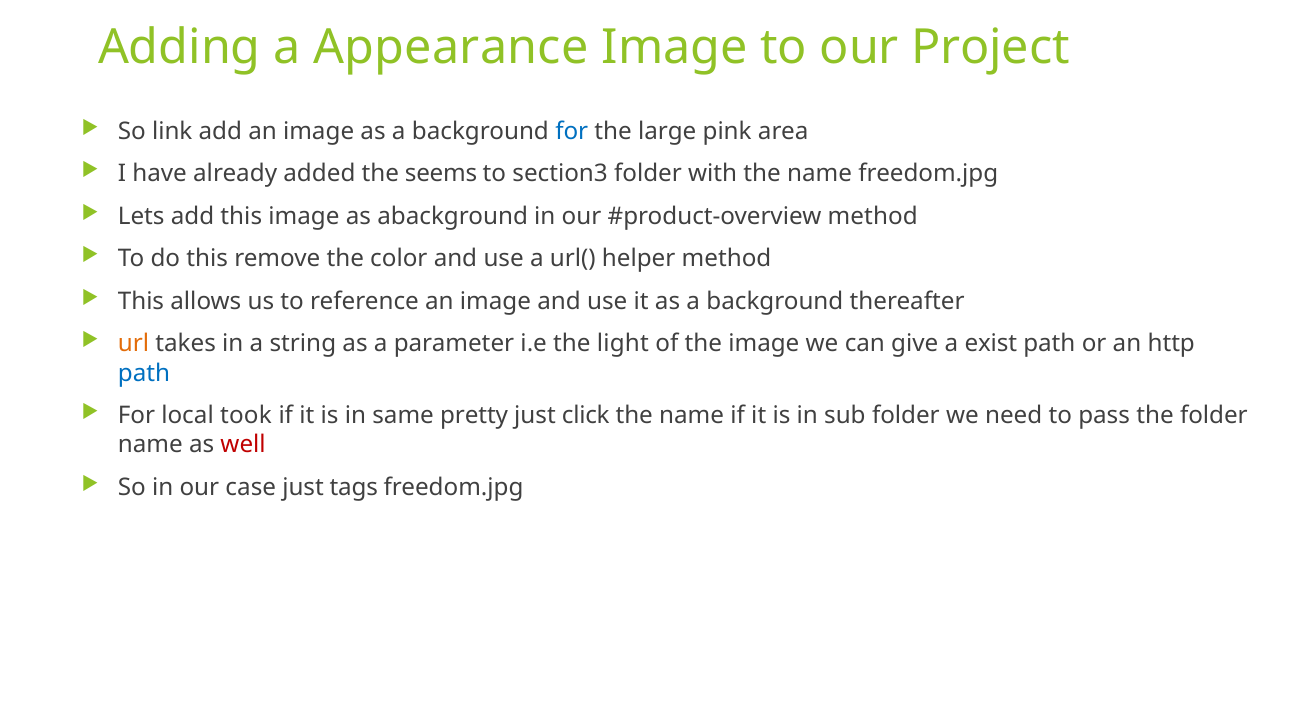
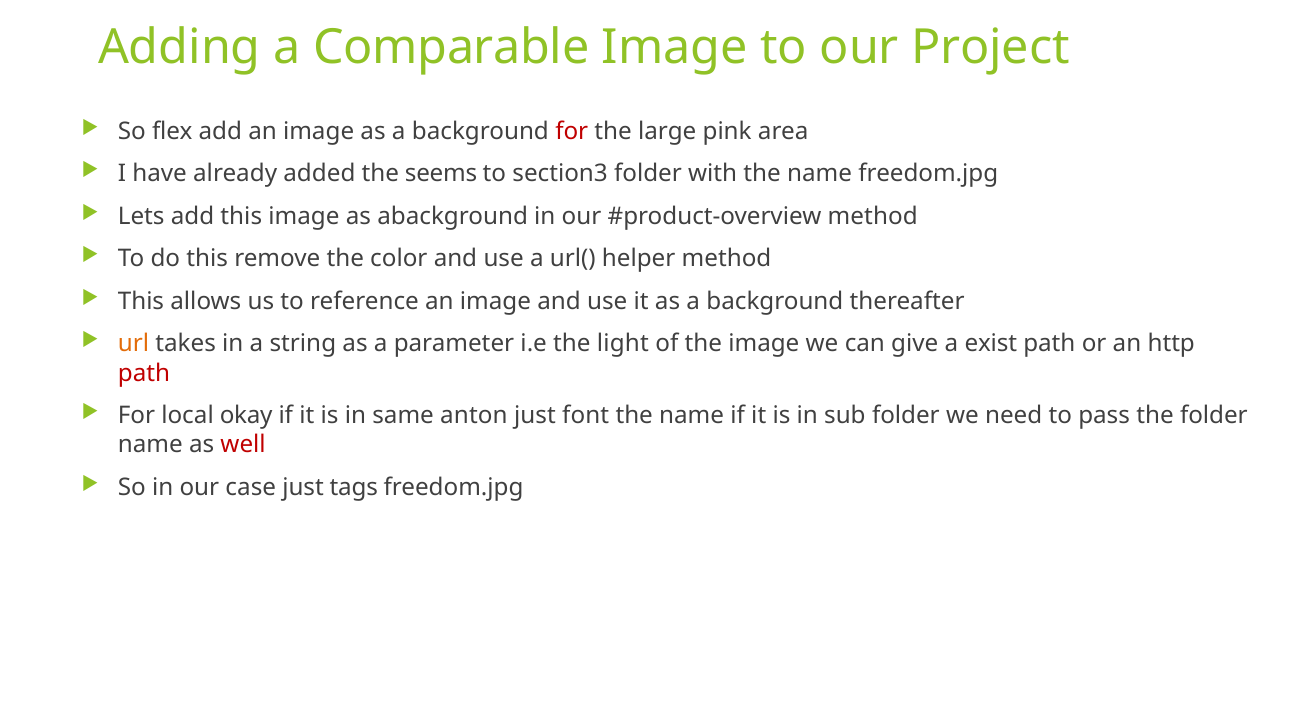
Appearance: Appearance -> Comparable
link: link -> flex
for at (572, 131) colour: blue -> red
path at (144, 373) colour: blue -> red
took: took -> okay
pretty: pretty -> anton
click: click -> font
